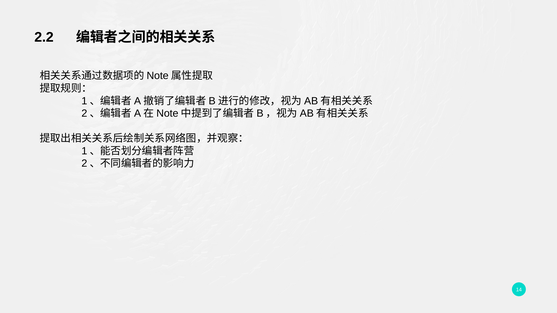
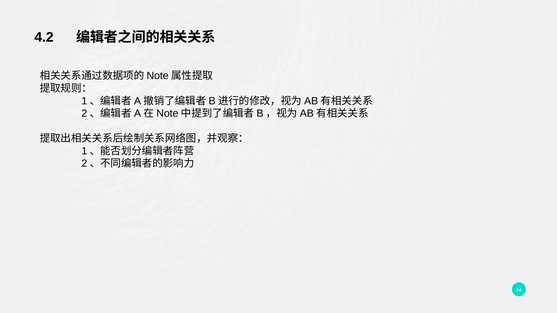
2.2: 2.2 -> 4.2
